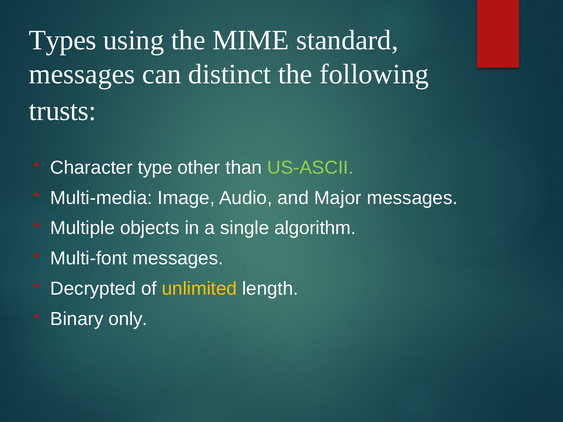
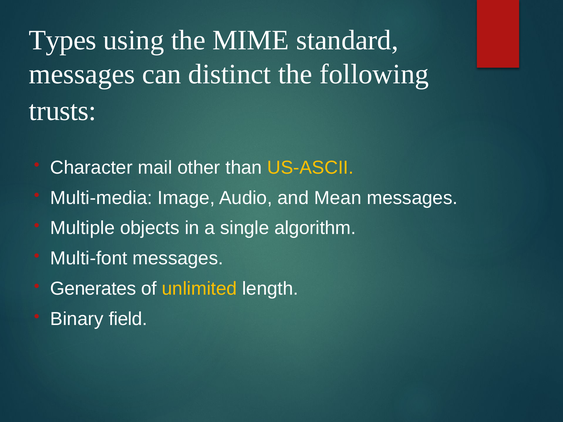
type: type -> mail
US-ASCII colour: light green -> yellow
Major: Major -> Mean
Decrypted: Decrypted -> Generates
only: only -> field
